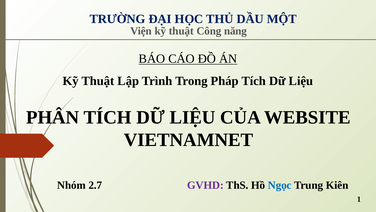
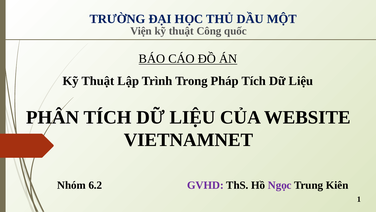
năng: năng -> quốc
2.7: 2.7 -> 6.2
Ngọc colour: blue -> purple
